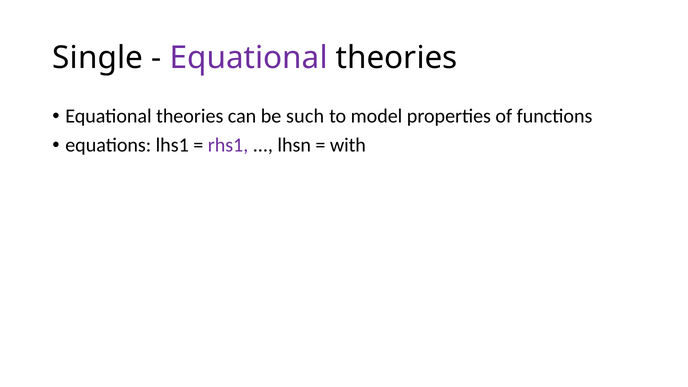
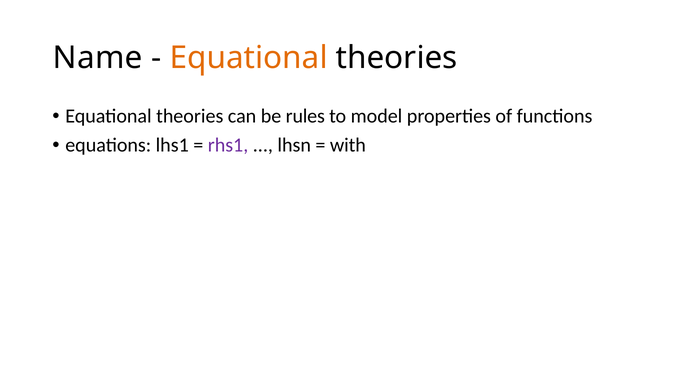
Single: Single -> Name
Equational at (249, 58) colour: purple -> orange
such: such -> rules
